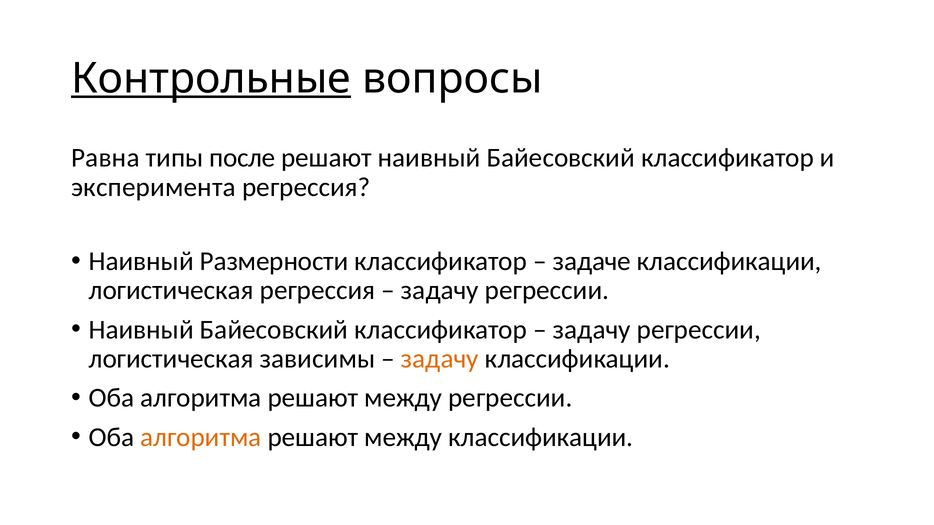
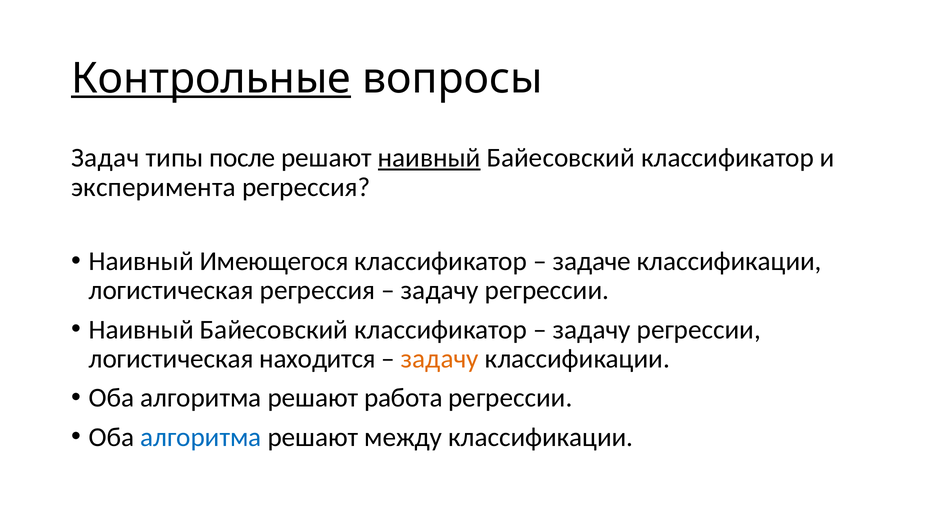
Равна: Равна -> Задач
наивный at (429, 158) underline: none -> present
Размерности: Размерности -> Имеющегося
зависимы: зависимы -> находится
между at (403, 398): между -> работа
алгоритма at (201, 437) colour: orange -> blue
